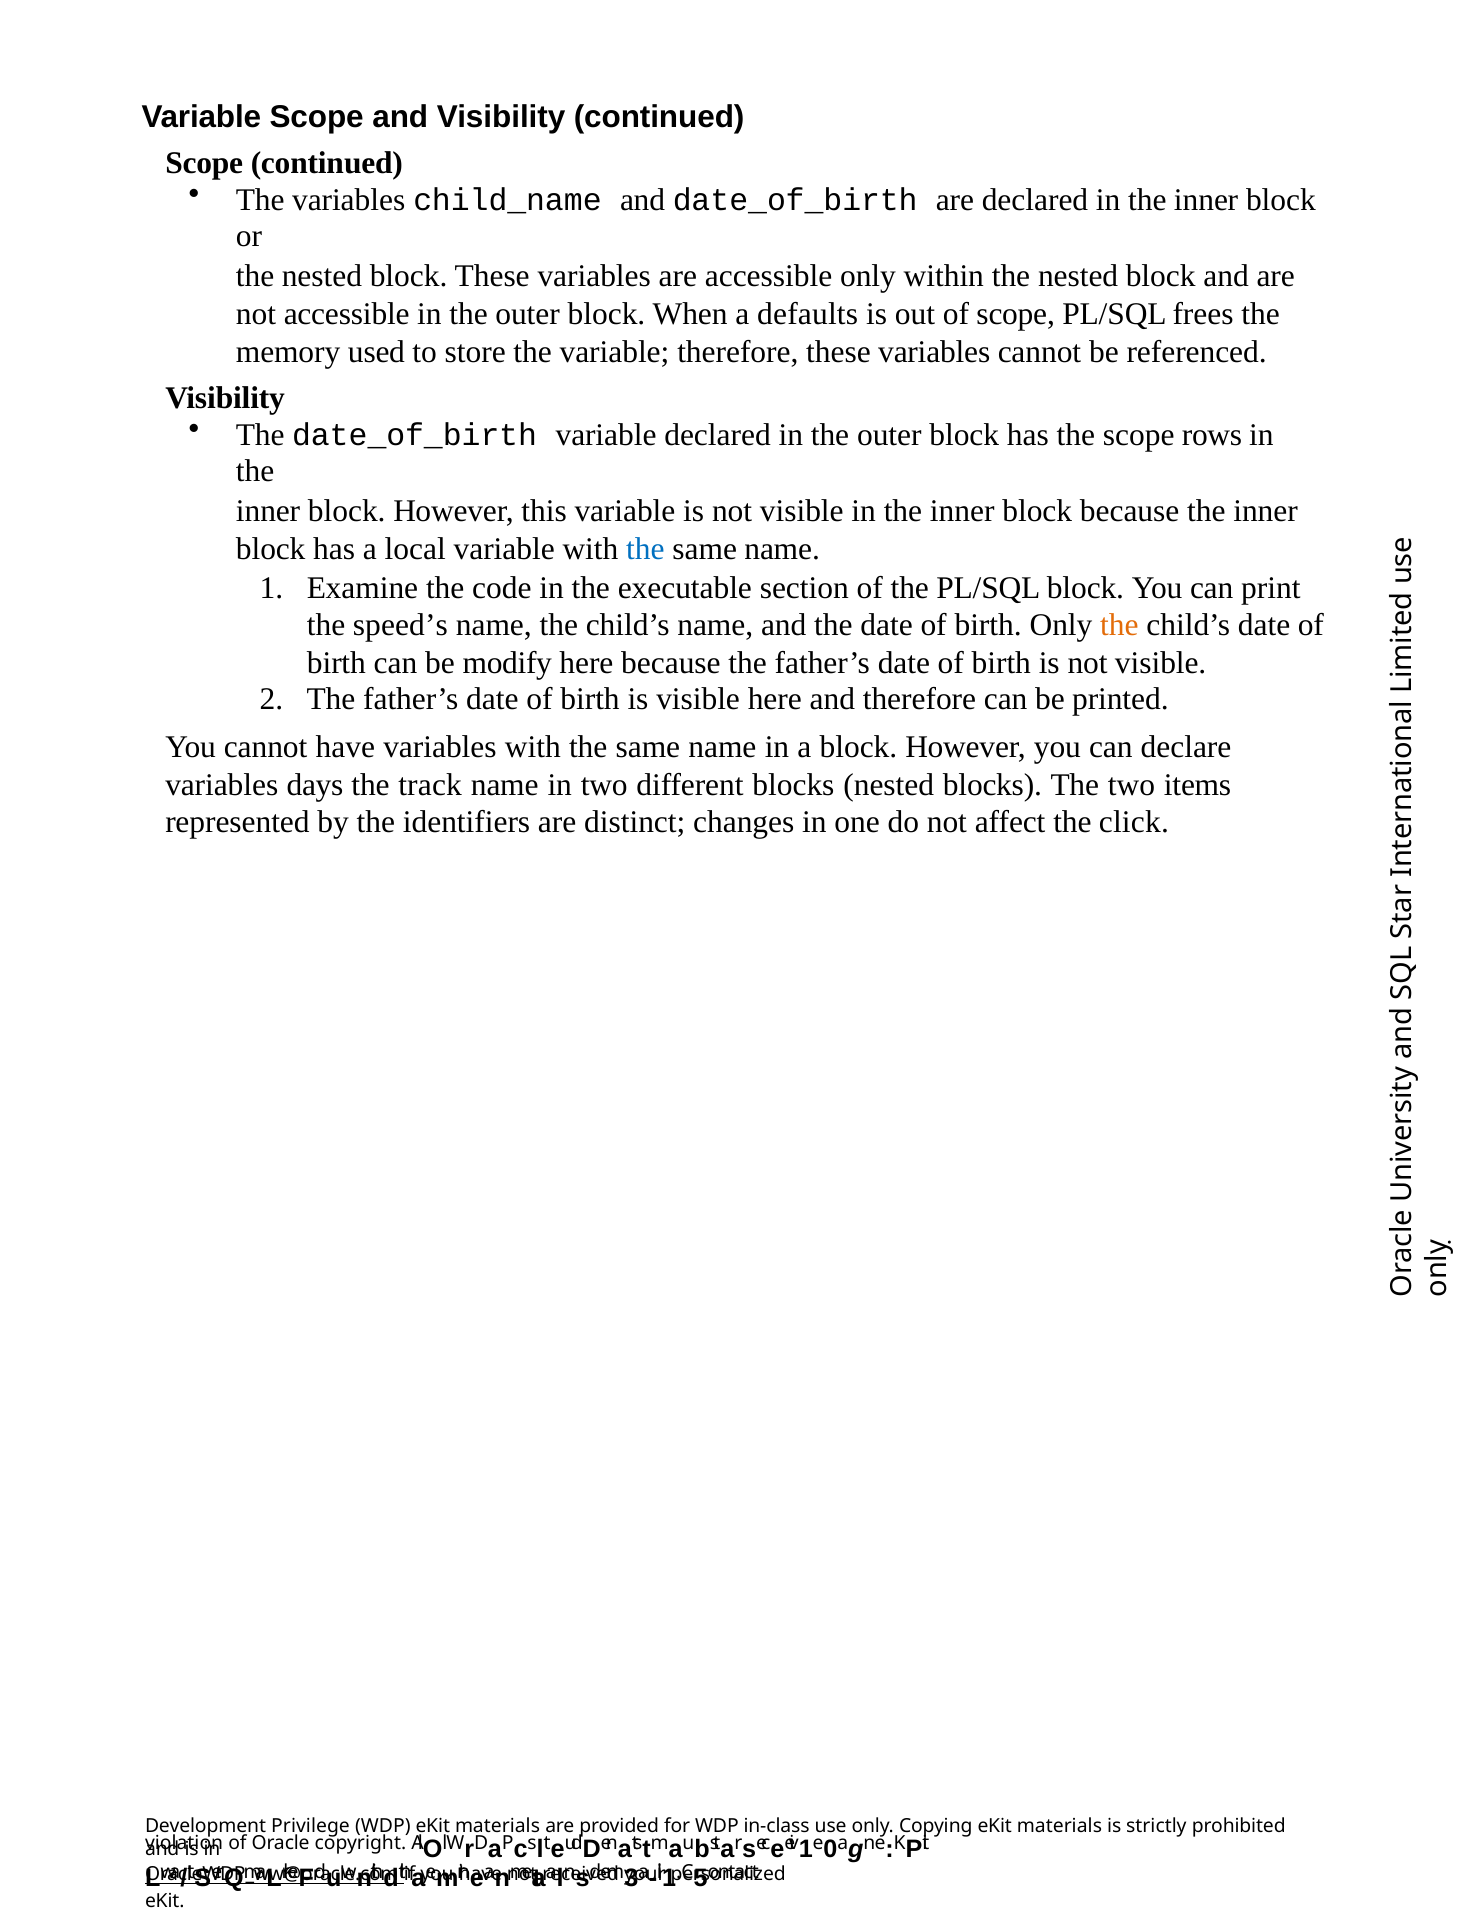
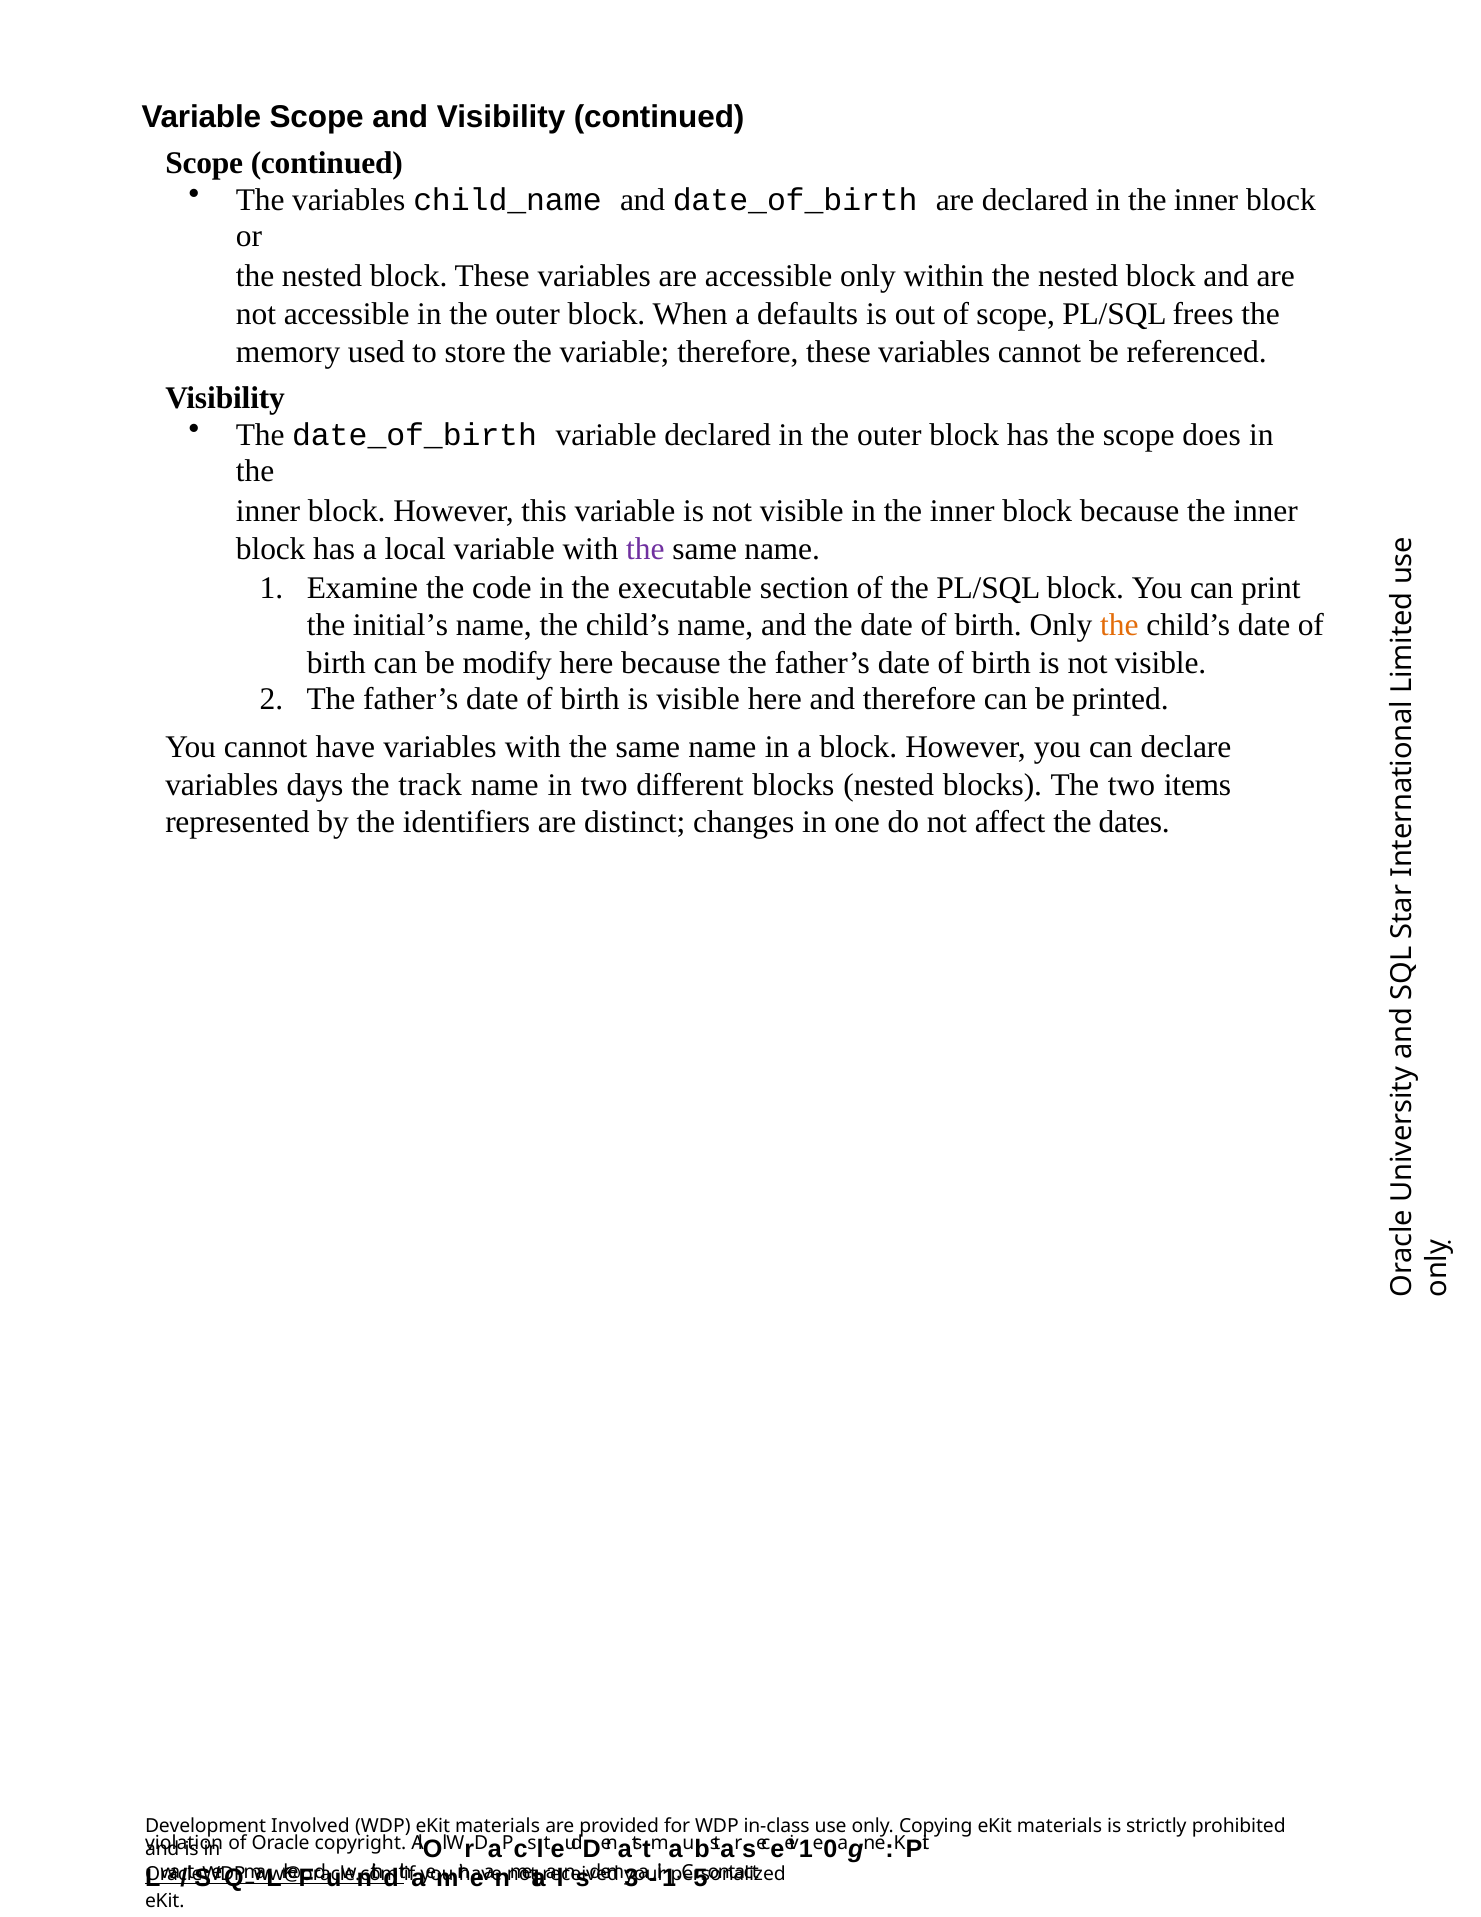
rows: rows -> does
the at (645, 549) colour: blue -> purple
speed’s: speed’s -> initial’s
click: click -> dates
Privilege: Privilege -> Involved
